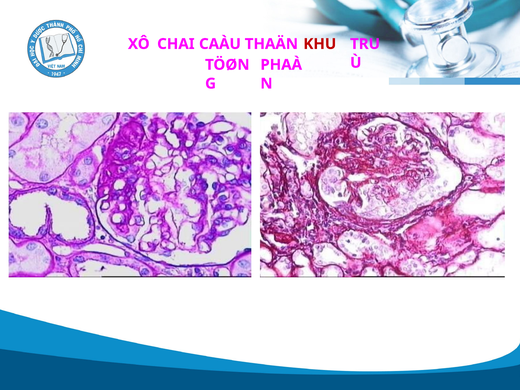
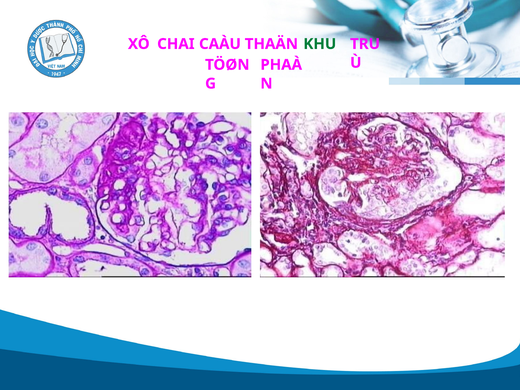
KHU colour: red -> green
